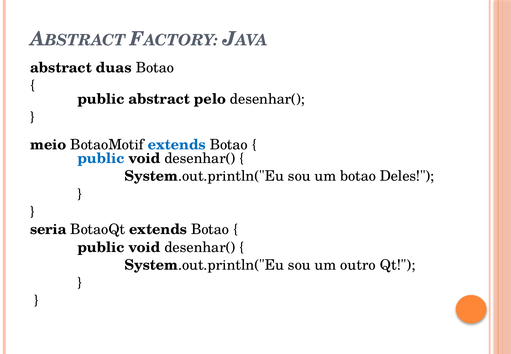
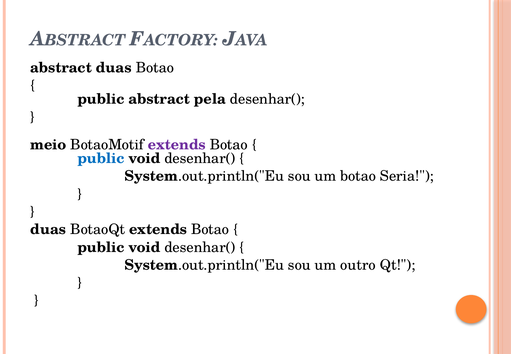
pelo: pelo -> pela
extends at (177, 145) colour: blue -> purple
Deles: Deles -> Seria
seria at (48, 229): seria -> duas
